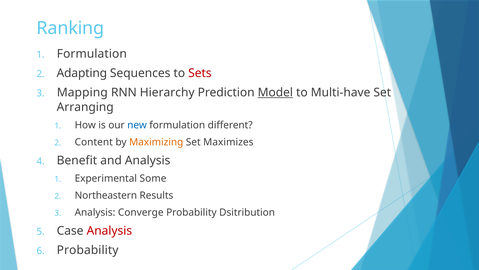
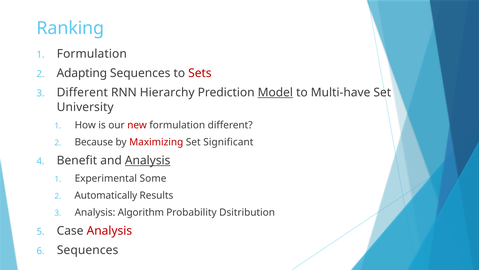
Mapping at (82, 92): Mapping -> Different
Arranging: Arranging -> University
new colour: blue -> red
Content: Content -> Because
Maximizing colour: orange -> red
Maximizes: Maximizes -> Significant
Analysis at (148, 160) underline: none -> present
Northeastern: Northeastern -> Automatically
Converge: Converge -> Algorithm
Probability at (88, 250): Probability -> Sequences
